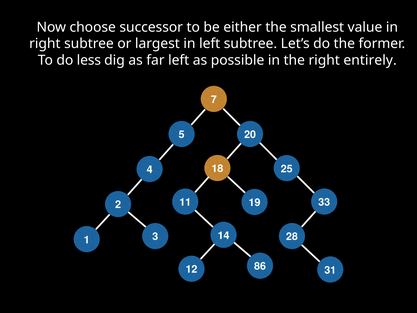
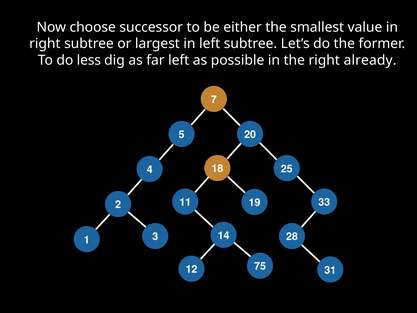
entirely: entirely -> already
86: 86 -> 75
